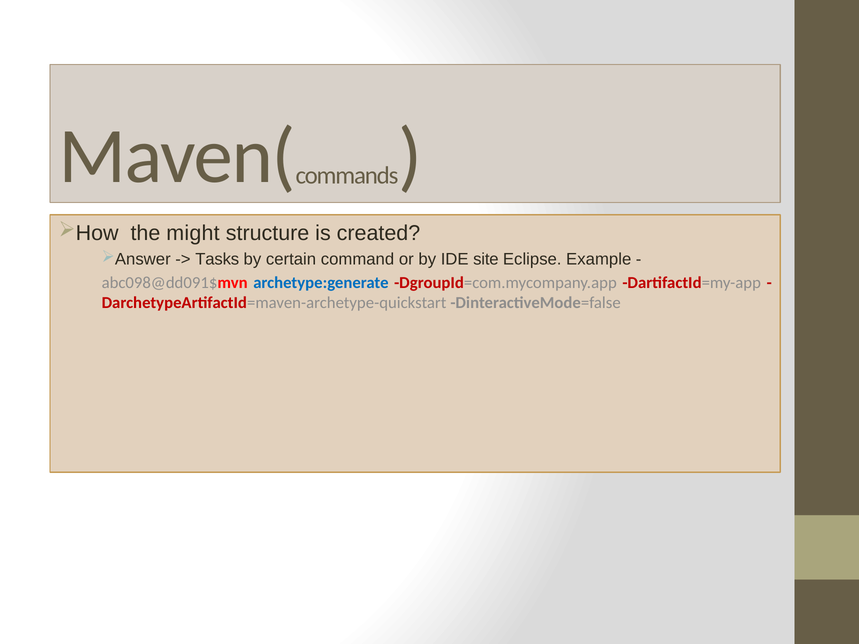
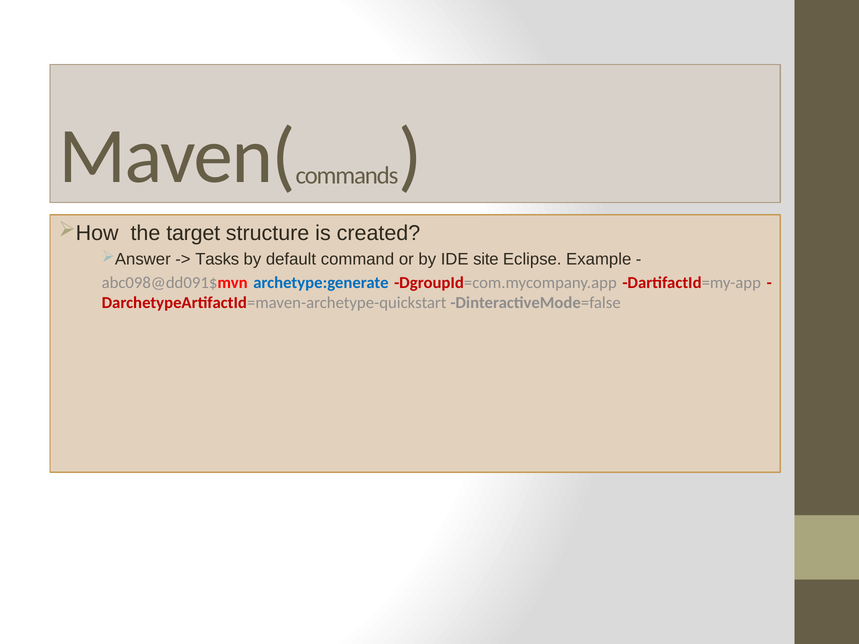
might: might -> target
certain: certain -> default
